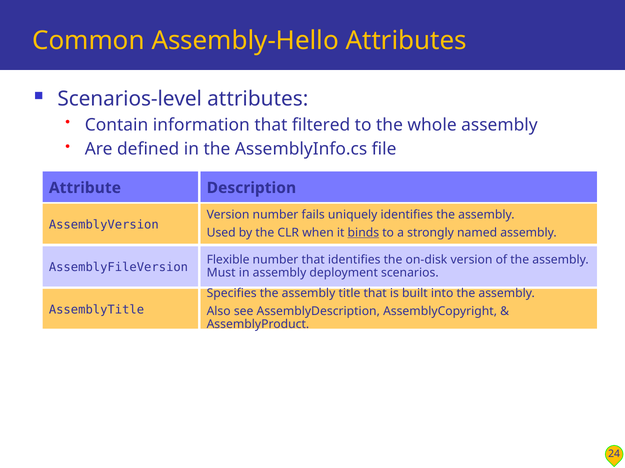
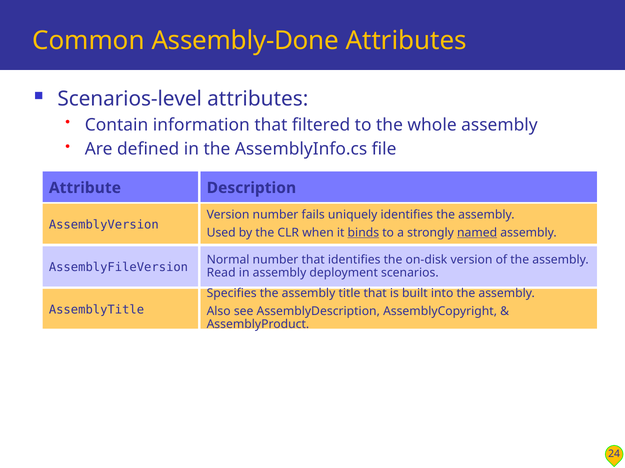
Assembly-Hello: Assembly-Hello -> Assembly-Done
named underline: none -> present
Flexible: Flexible -> Normal
Must: Must -> Read
